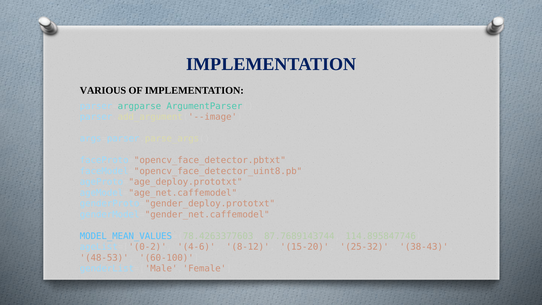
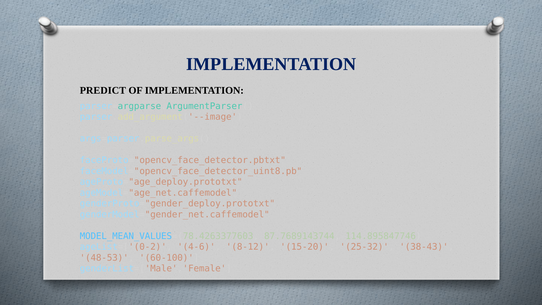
VARIOUS: VARIOUS -> PREDICT
